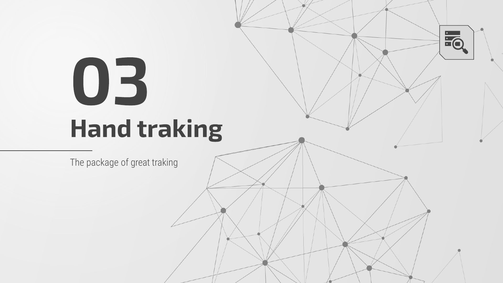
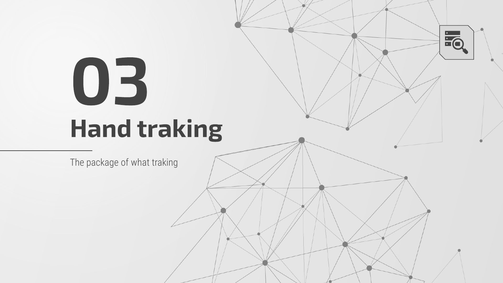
great: great -> what
